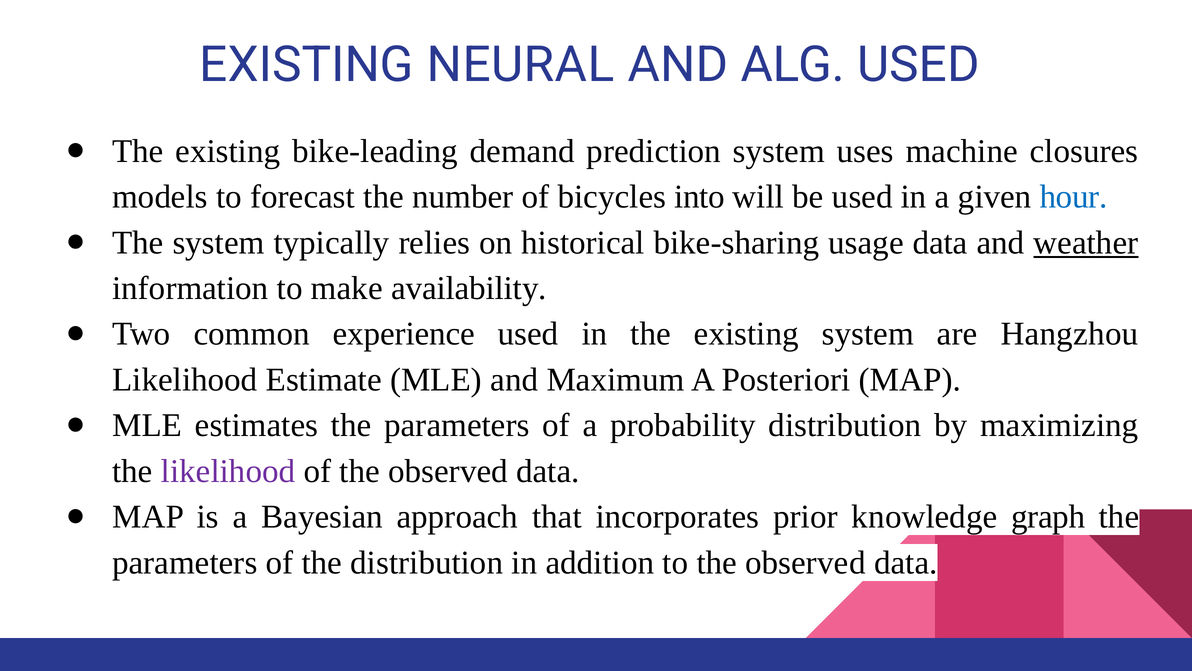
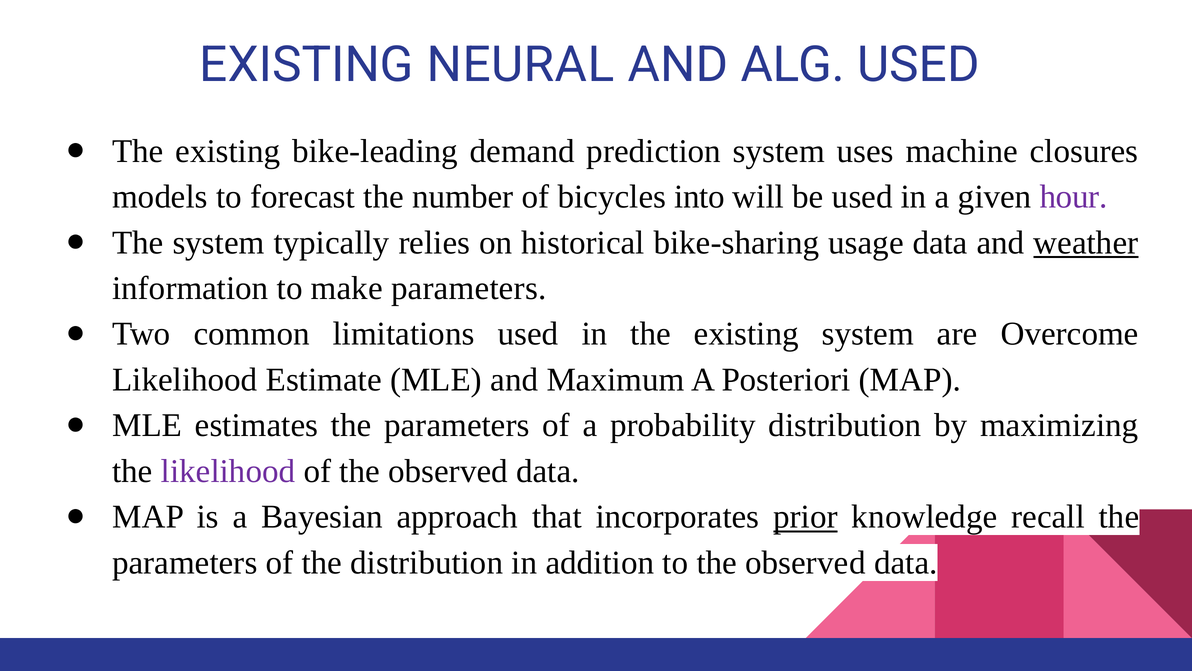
hour colour: blue -> purple
make availability: availability -> parameters
experience: experience -> limitations
Hangzhou: Hangzhou -> Overcome
prior underline: none -> present
graph: graph -> recall
